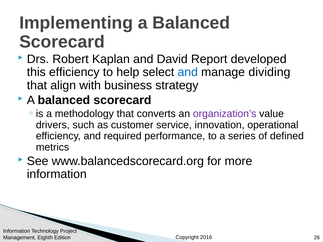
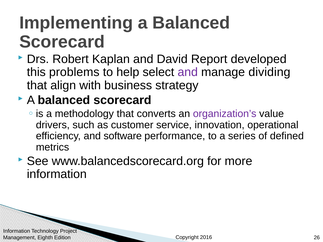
this efficiency: efficiency -> problems
and at (188, 72) colour: blue -> purple
required: required -> software
